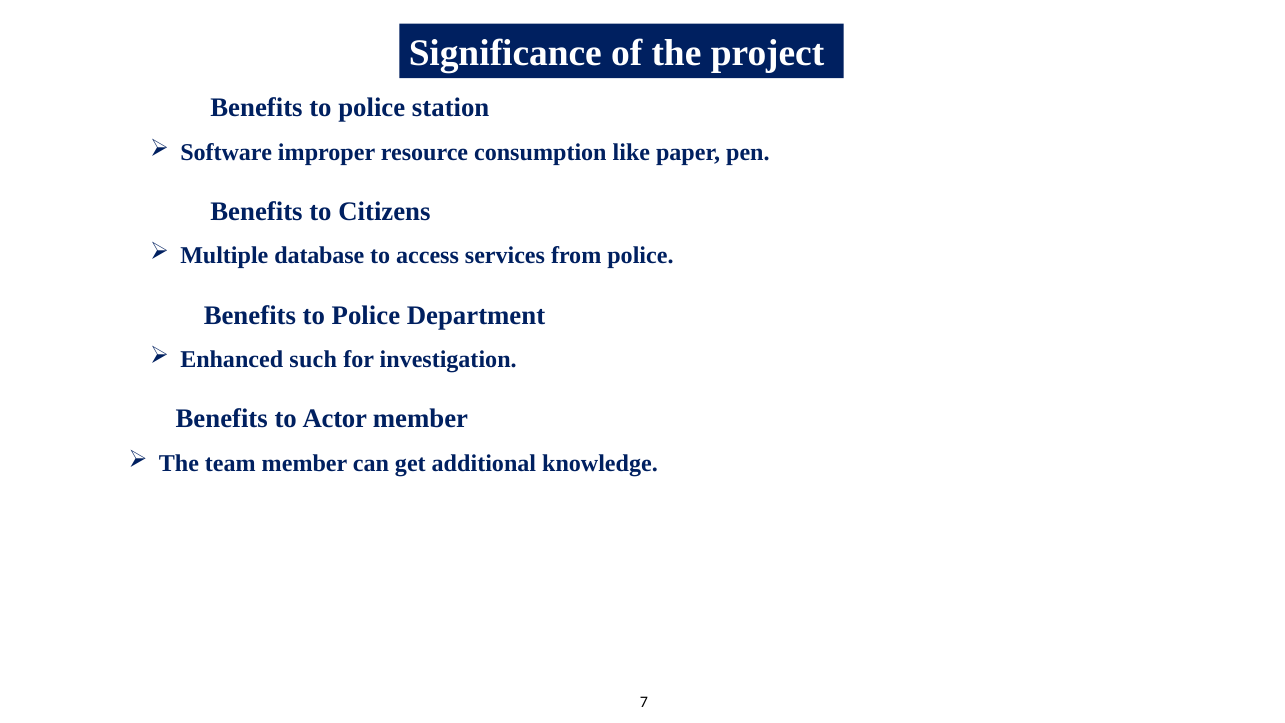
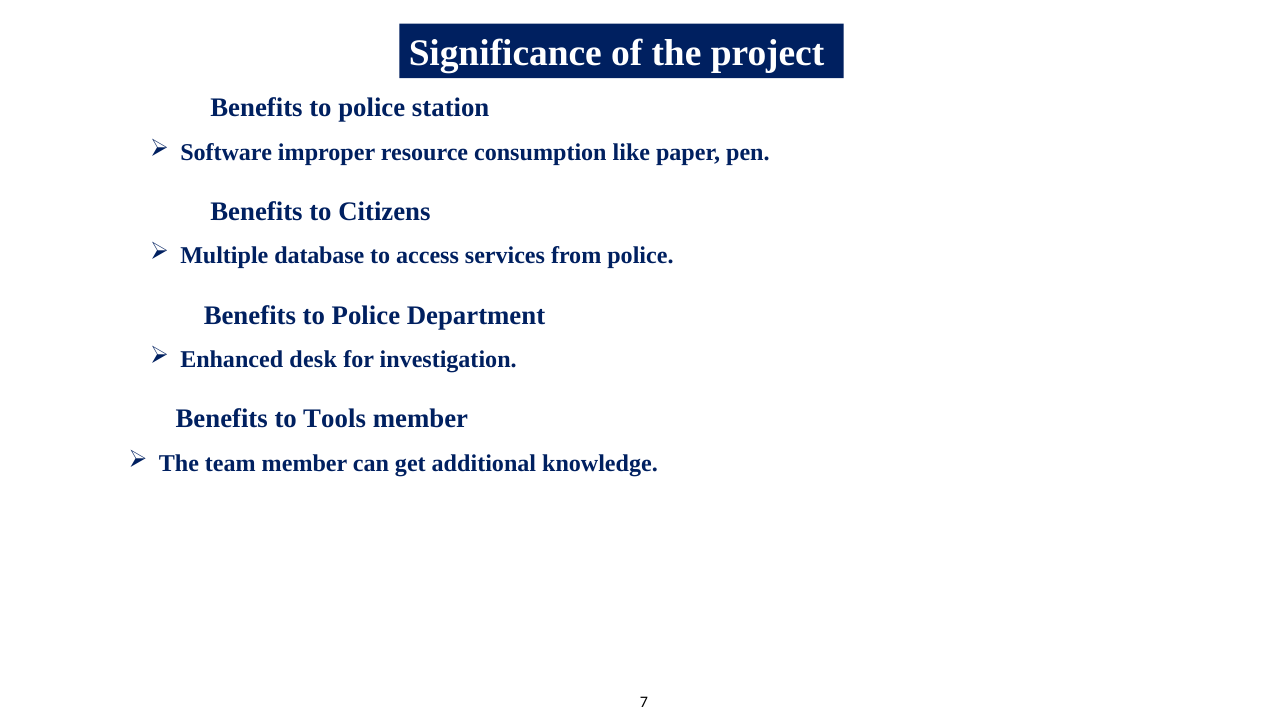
such: such -> desk
Actor: Actor -> Tools
